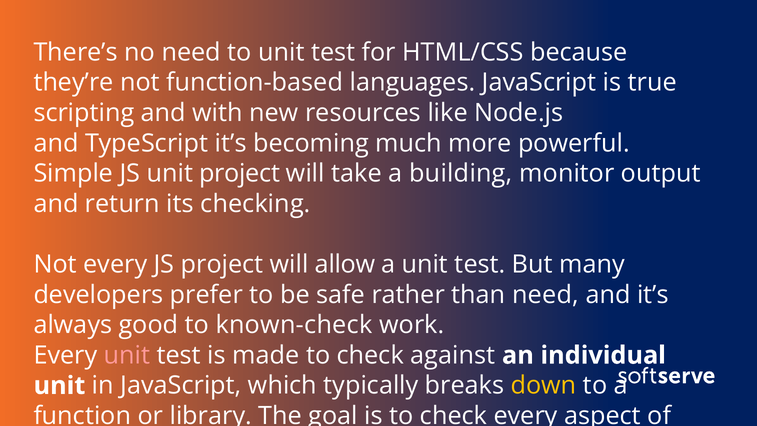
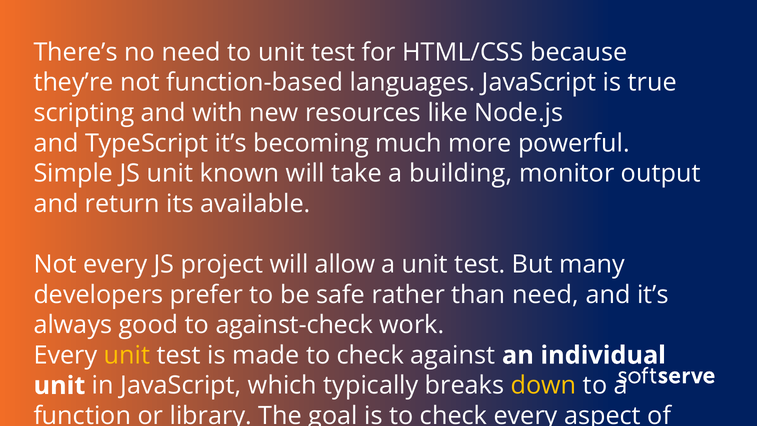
unit project: project -> known
checking: checking -> available
known-check: known-check -> against-check
unit at (127, 355) colour: pink -> yellow
